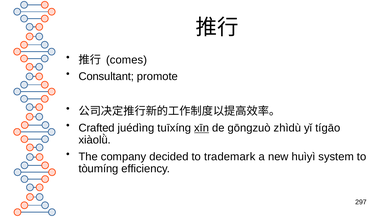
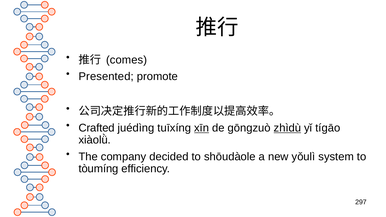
Consultant: Consultant -> Presented
zhìdù underline: none -> present
trademark: trademark -> shōudàole
huìyì: huìyì -> yǒulì
